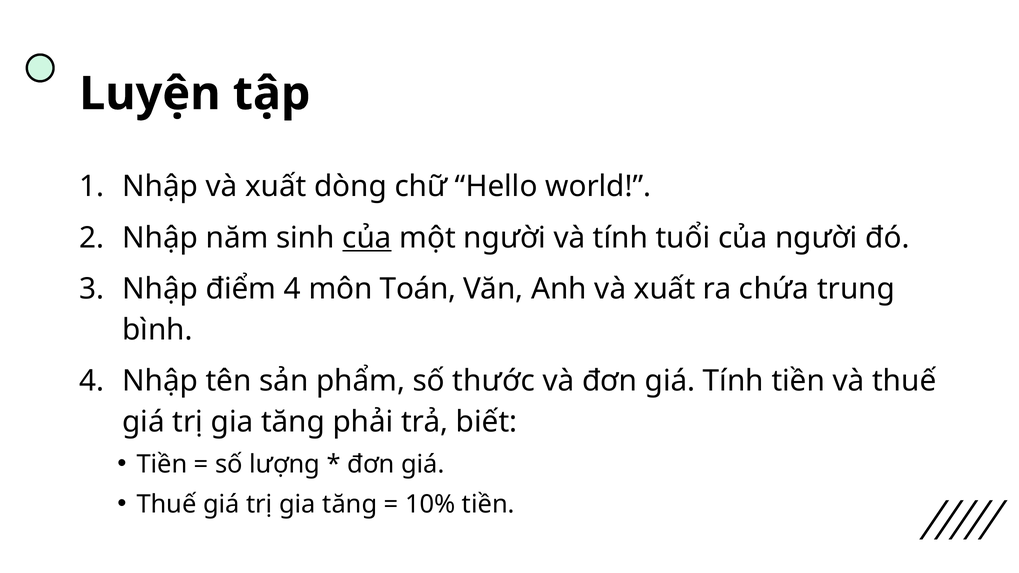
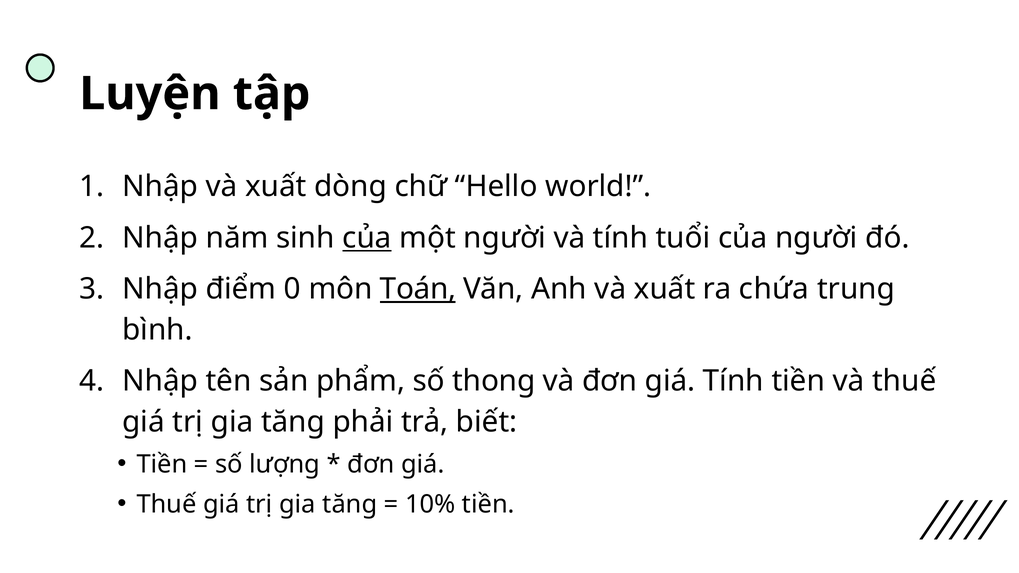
điểm 4: 4 -> 0
Toán underline: none -> present
thước: thước -> thong
